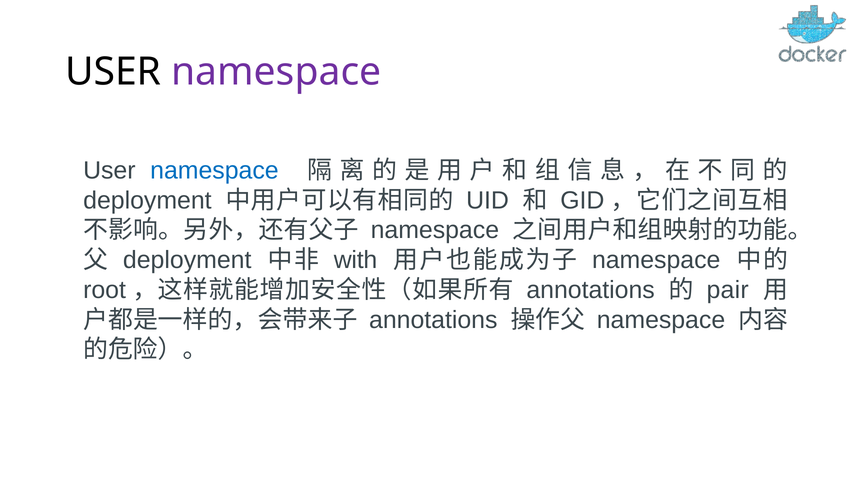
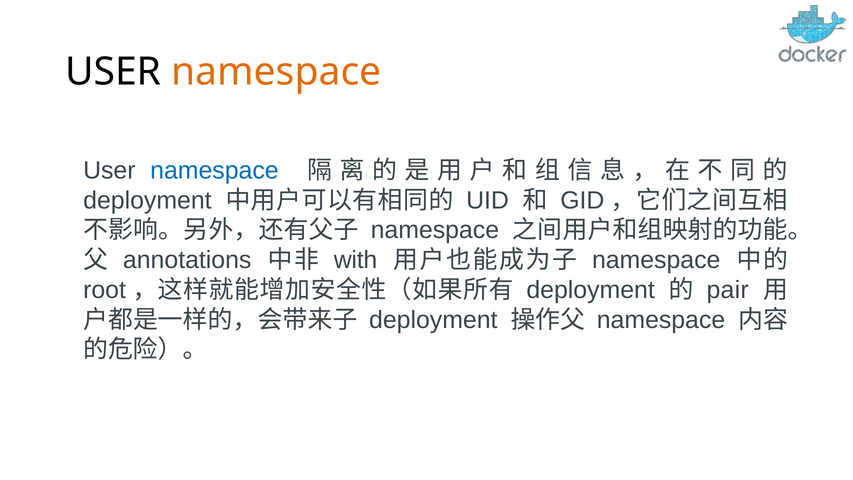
namespace at (276, 72) colour: purple -> orange
deployment at (187, 260): deployment -> annotations
annotations at (591, 290): annotations -> deployment
annotations at (433, 320): annotations -> deployment
